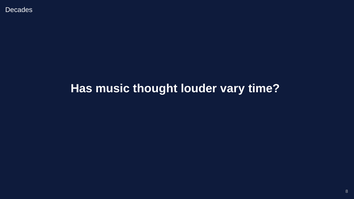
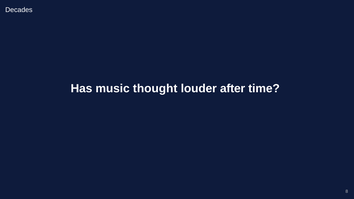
vary: vary -> after
